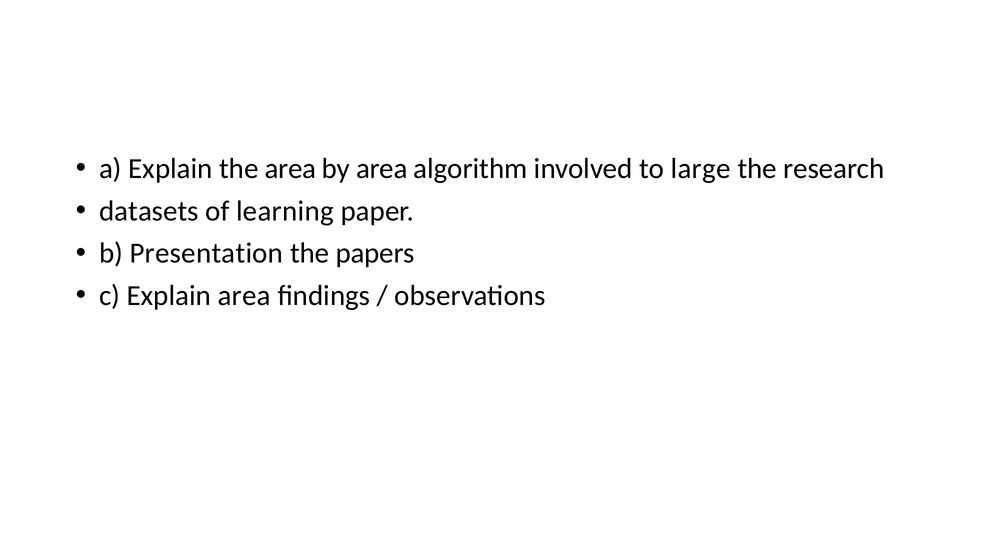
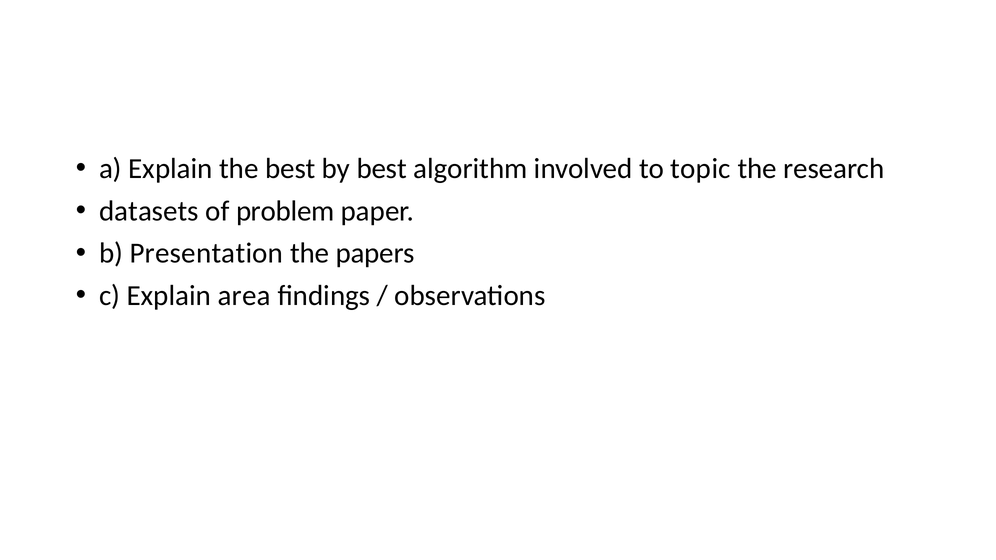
the area: area -> best
by area: area -> best
large: large -> topic
learning: learning -> problem
